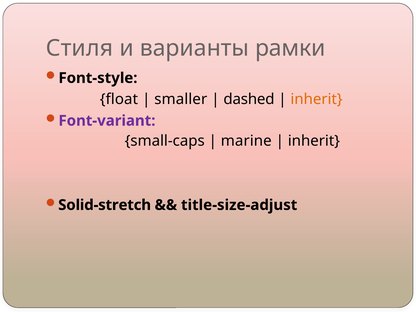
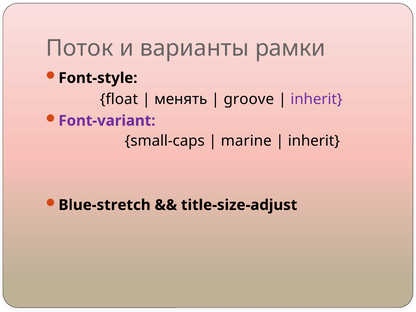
Стиля: Стиля -> Поток
smaller: smaller -> менять
dashed: dashed -> groove
inherit at (317, 99) colour: orange -> purple
Solid-stretch: Solid-stretch -> Blue-stretch
